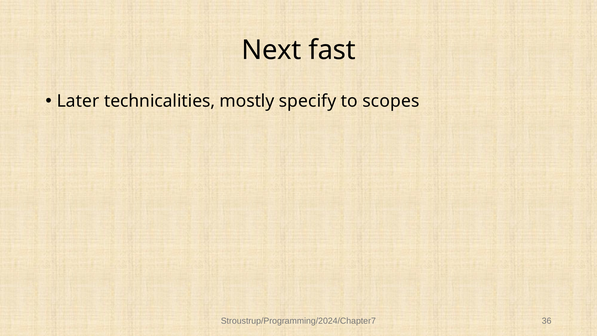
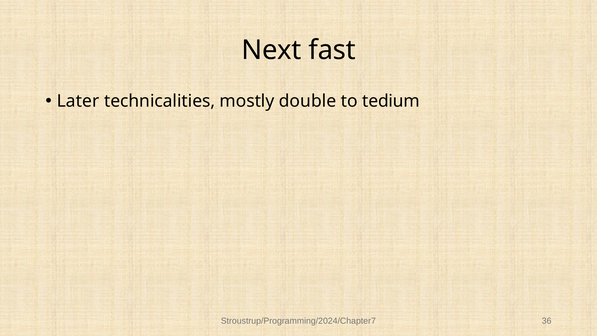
specify: specify -> double
scopes: scopes -> tedium
